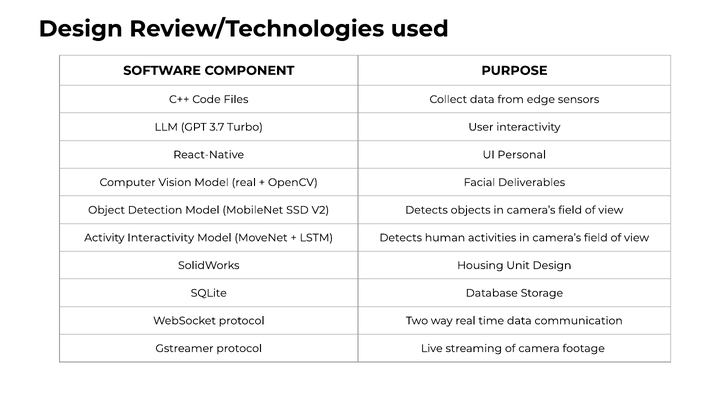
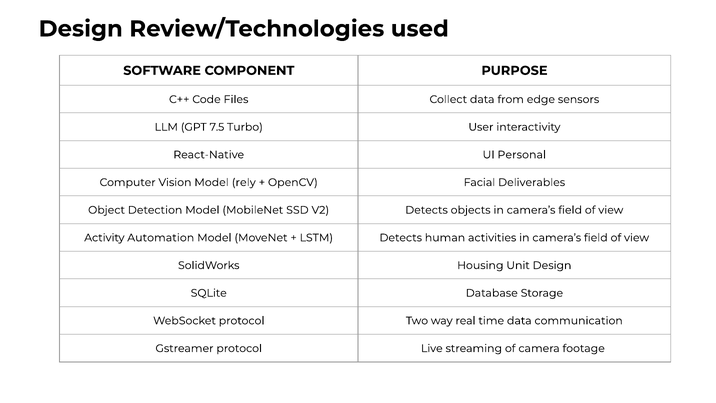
3.7: 3.7 -> 7.5
Model real: real -> rely
Activity Interactivity: Interactivity -> Automation
